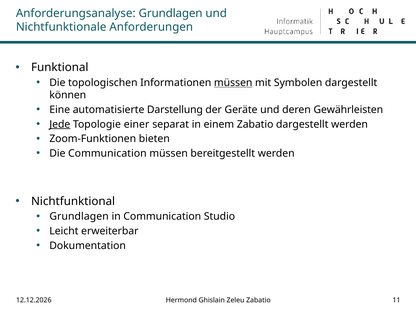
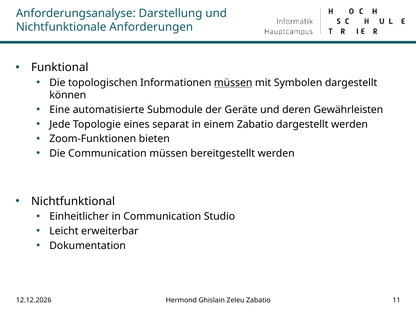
Anforderungsanalyse Grundlagen: Grundlagen -> Darstellung
Darstellung: Darstellung -> Submodule
Jede underline: present -> none
einer: einer -> eines
Grundlagen at (79, 217): Grundlagen -> Einheitlicher
